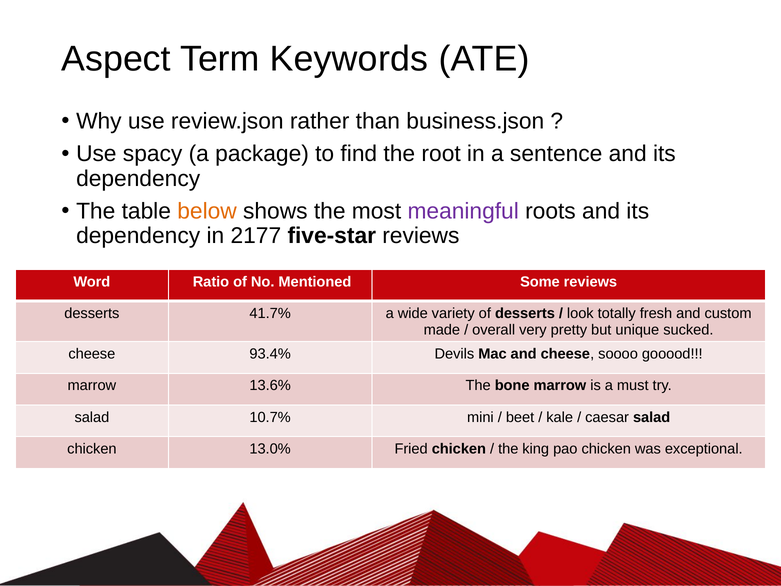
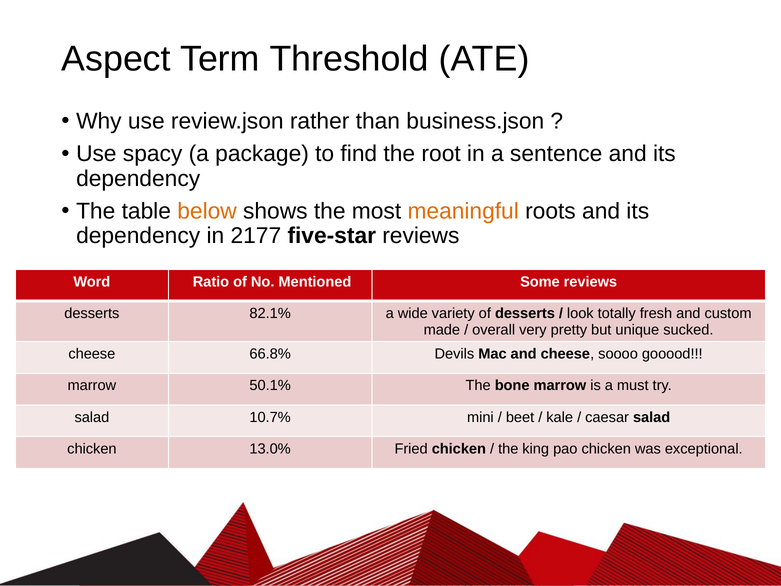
Keywords: Keywords -> Threshold
meaningful colour: purple -> orange
41.7%: 41.7% -> 82.1%
93.4%: 93.4% -> 66.8%
13.6%: 13.6% -> 50.1%
